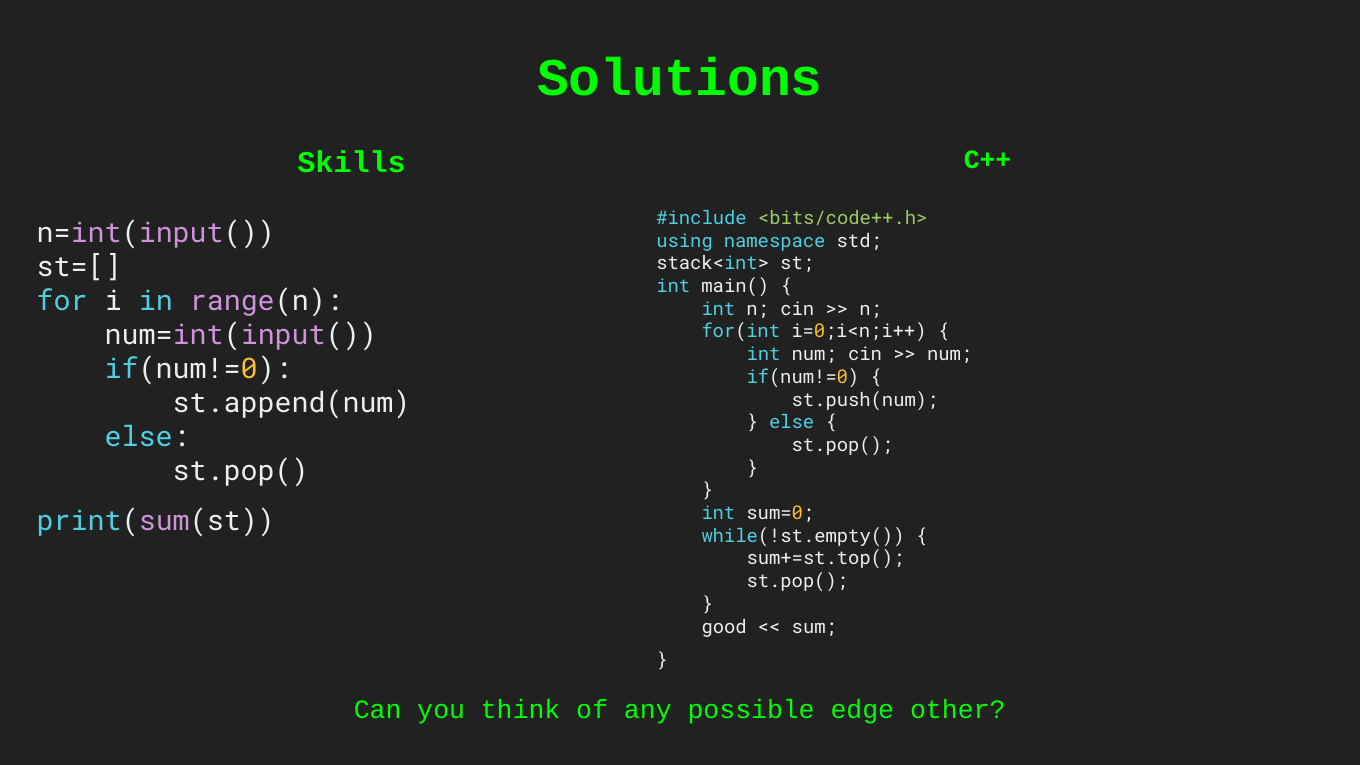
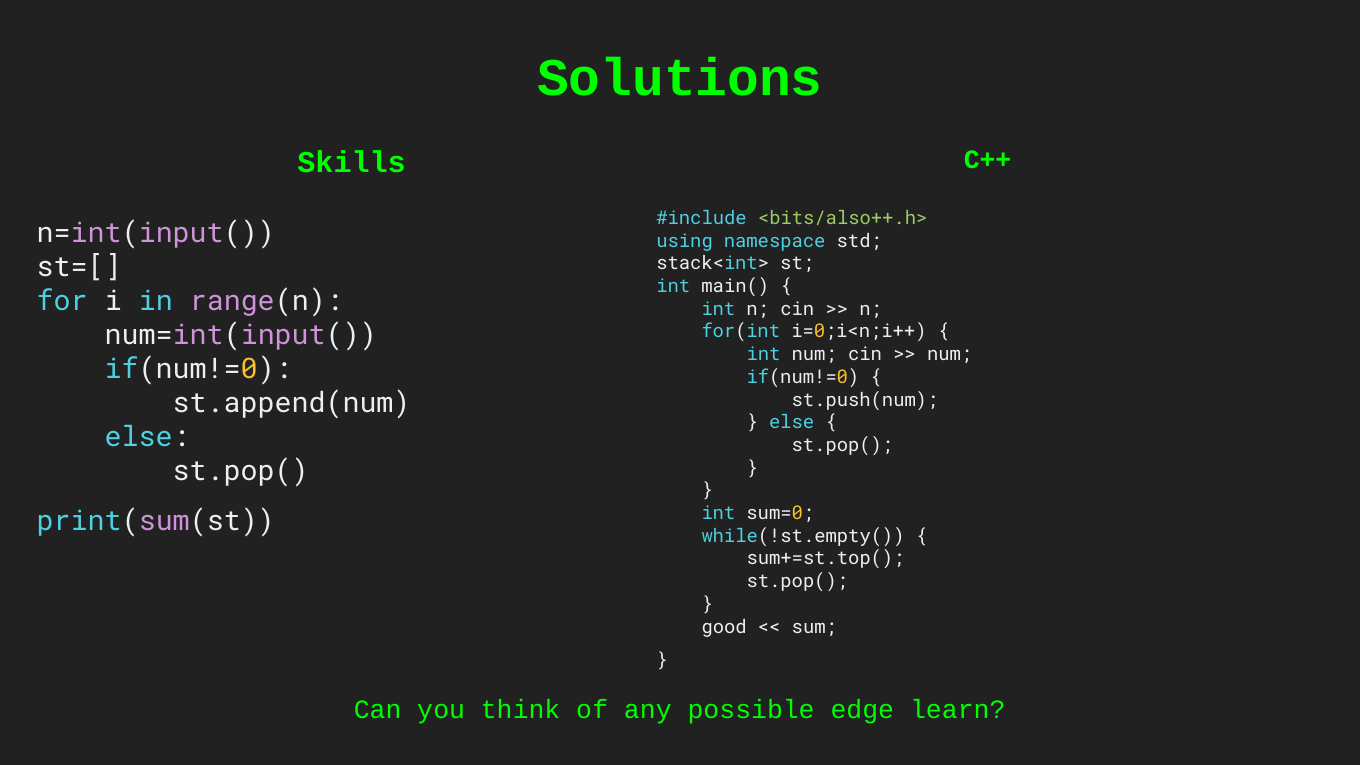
<bits/code++.h>: <bits/code++.h> -> <bits/also++.h>
other: other -> learn
